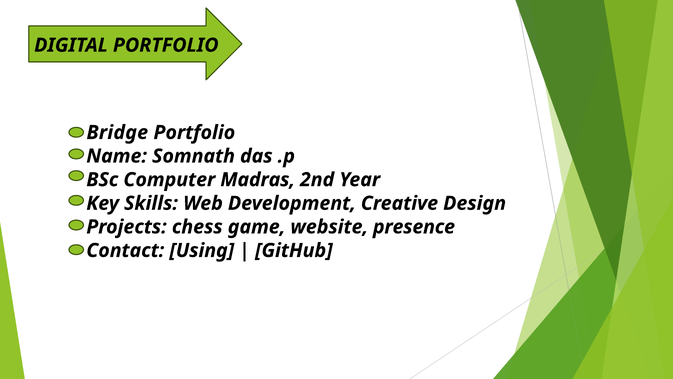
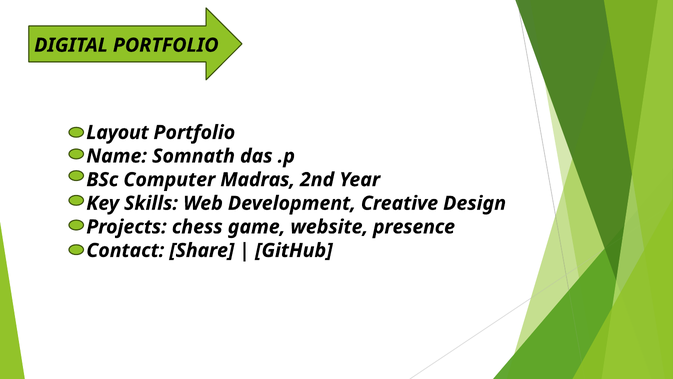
Bridge: Bridge -> Layout
Using: Using -> Share
